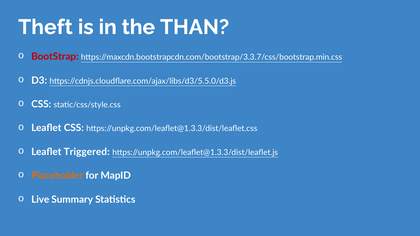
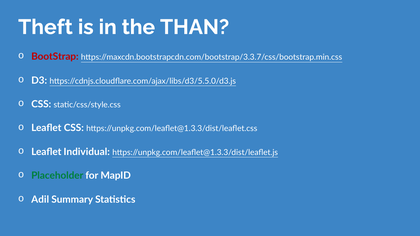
Triggered: Triggered -> Individual
Placeholder colour: orange -> green
Live: Live -> Adil
